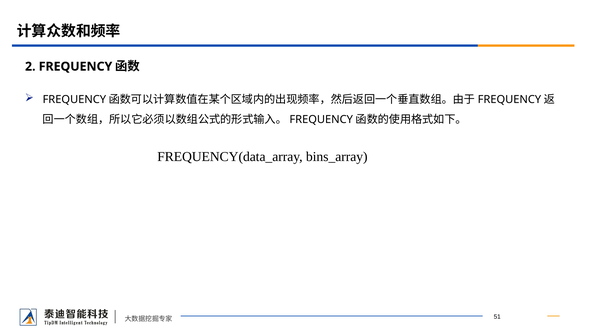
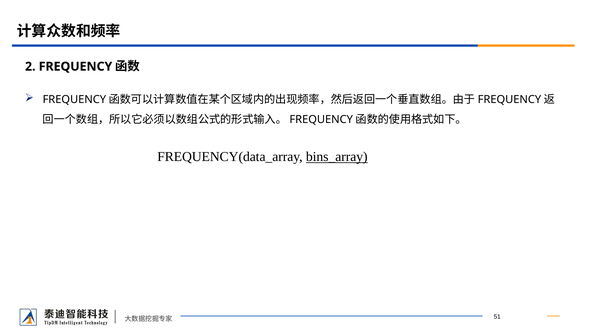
bins_array underline: none -> present
